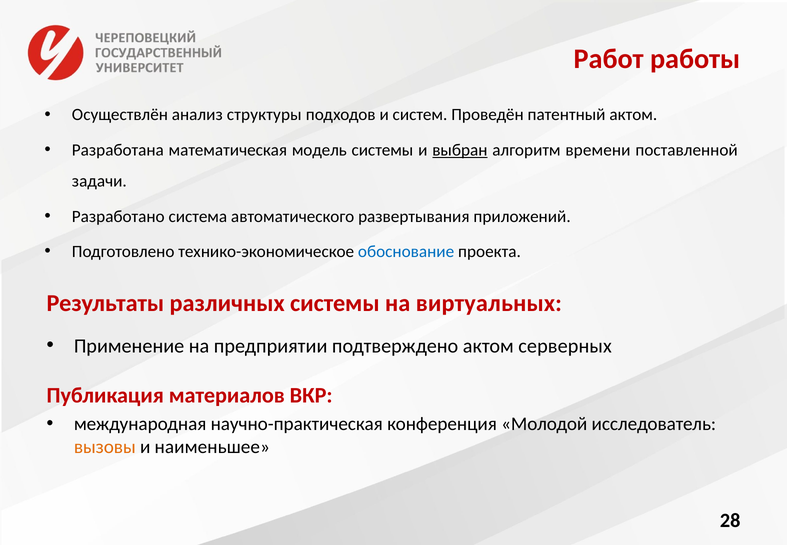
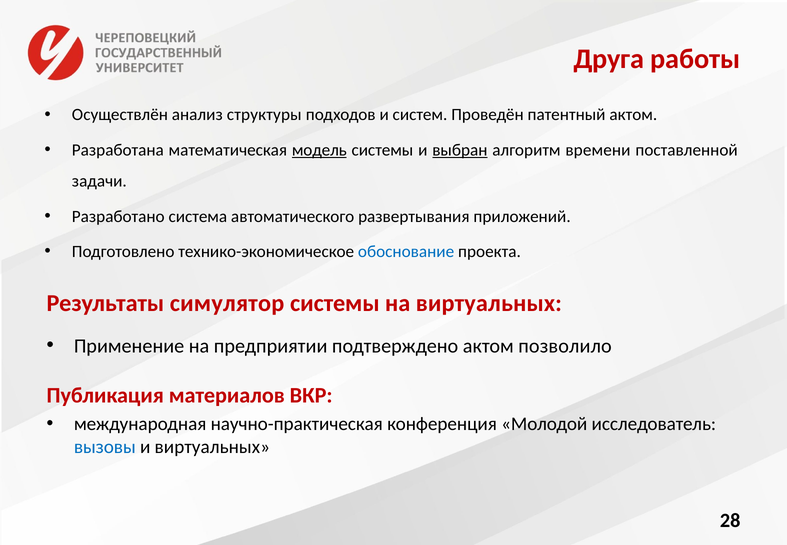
Работ: Работ -> Друга
модель underline: none -> present
различных: различных -> симулятор
серверных: серверных -> позволило
вызовы colour: orange -> blue
и наименьшее: наименьшее -> виртуальных
